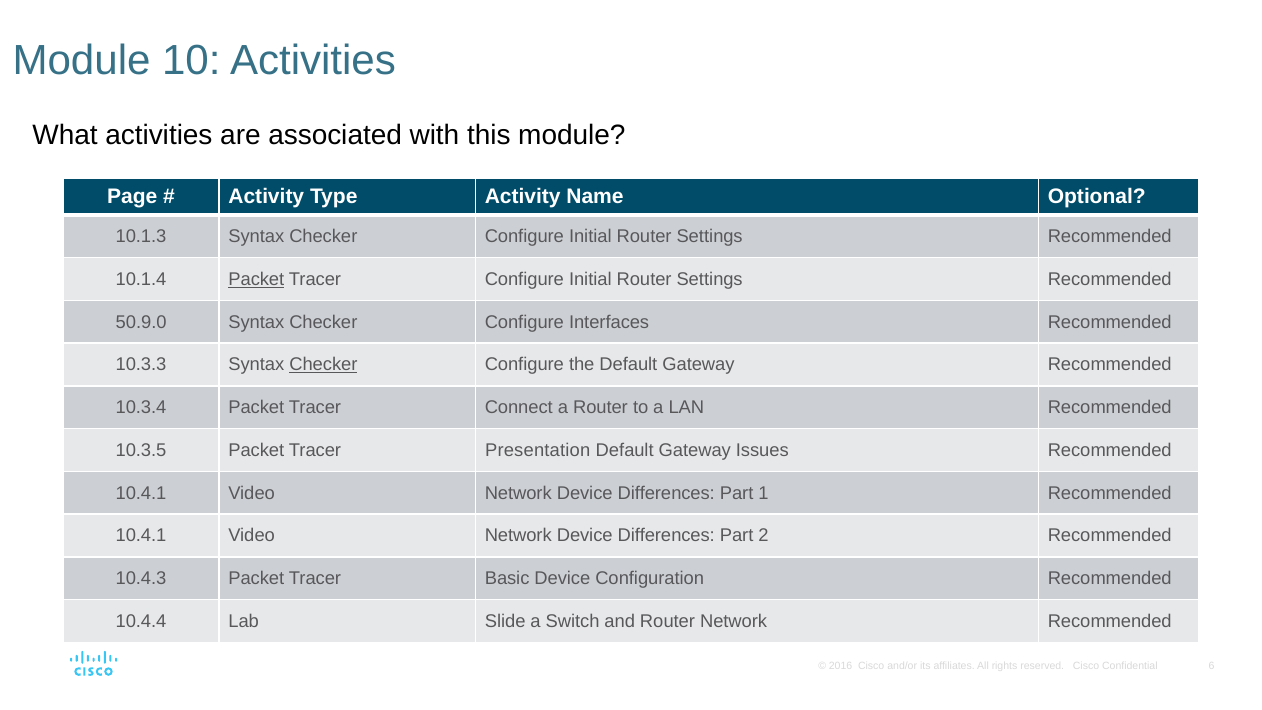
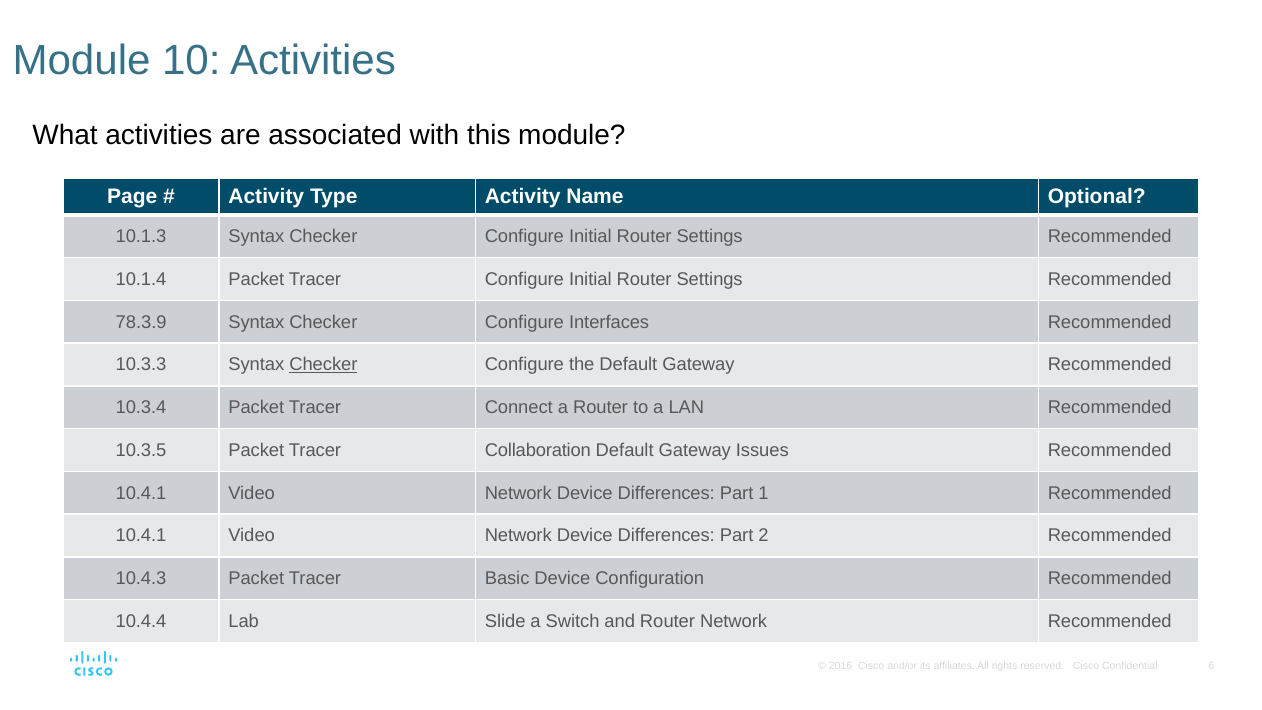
Packet at (256, 279) underline: present -> none
50.9.0: 50.9.0 -> 78.3.9
Presentation: Presentation -> Collaboration
